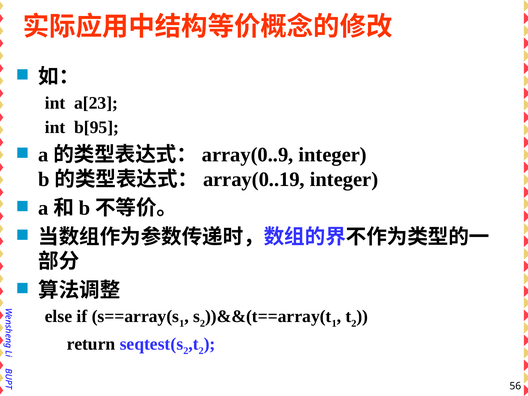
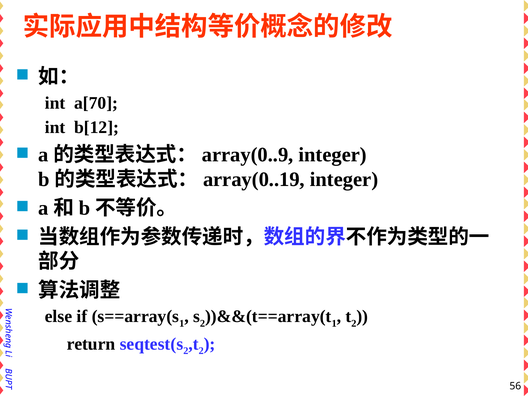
a[23: a[23 -> a[70
b[95: b[95 -> b[12
